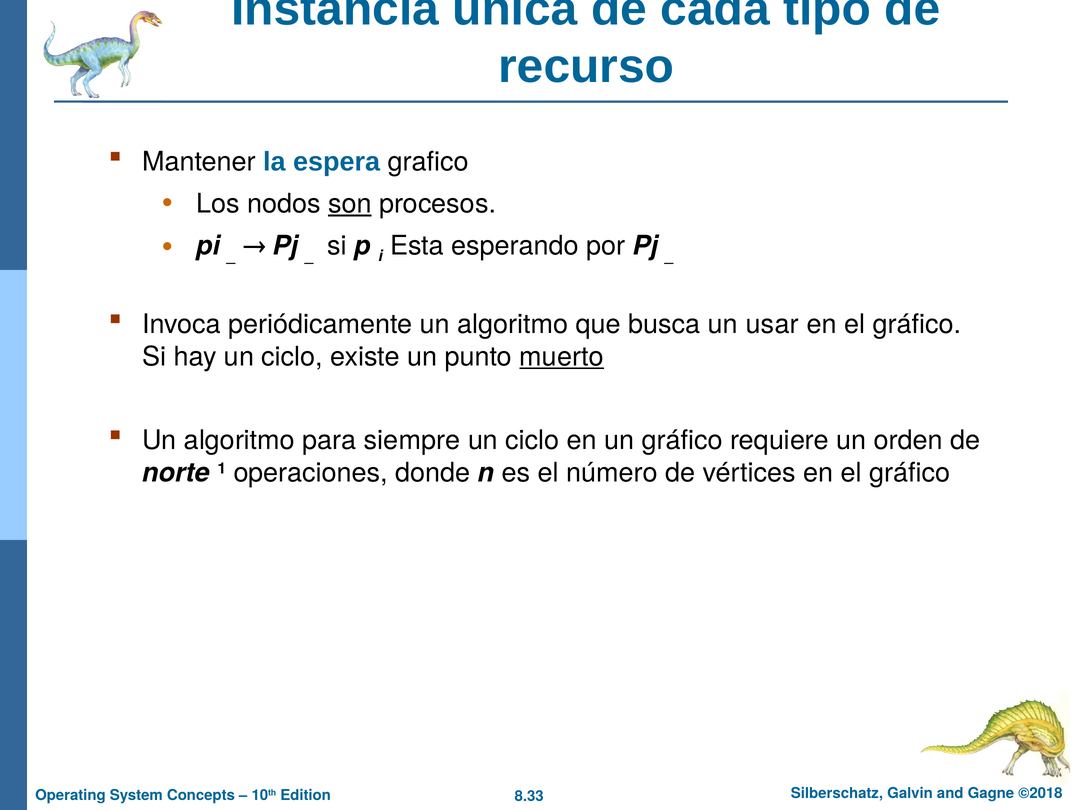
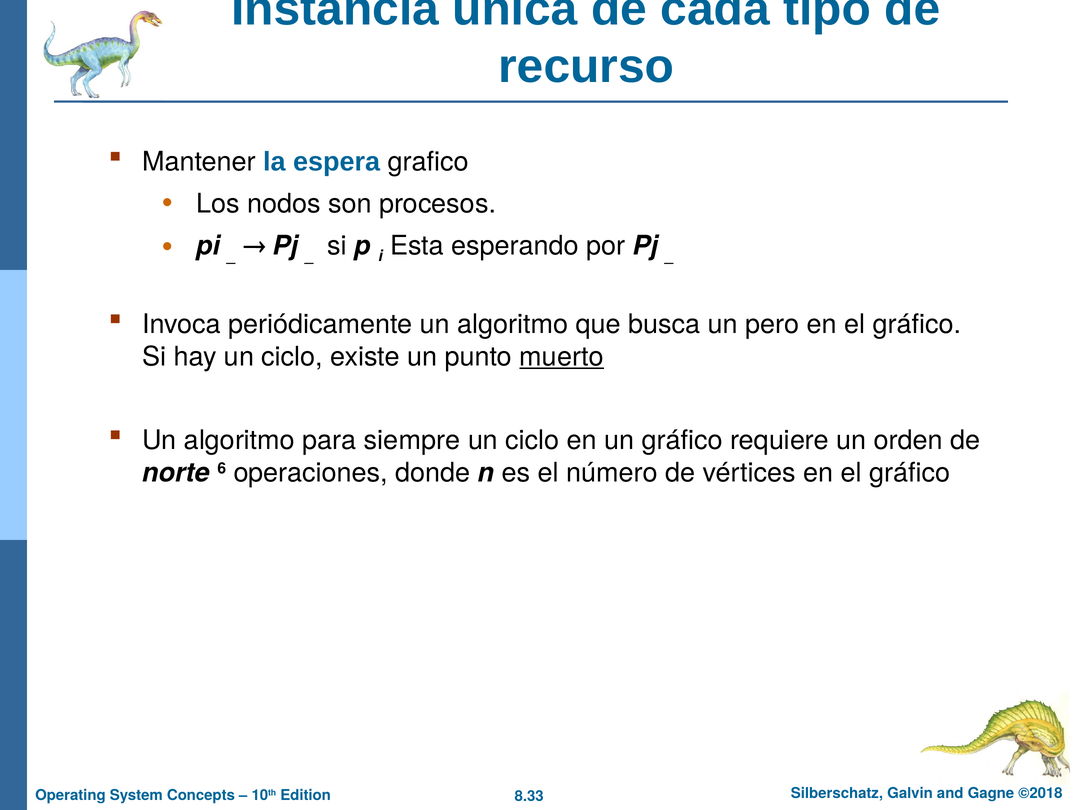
son underline: present -> none
usar: usar -> pero
1: 1 -> 6
